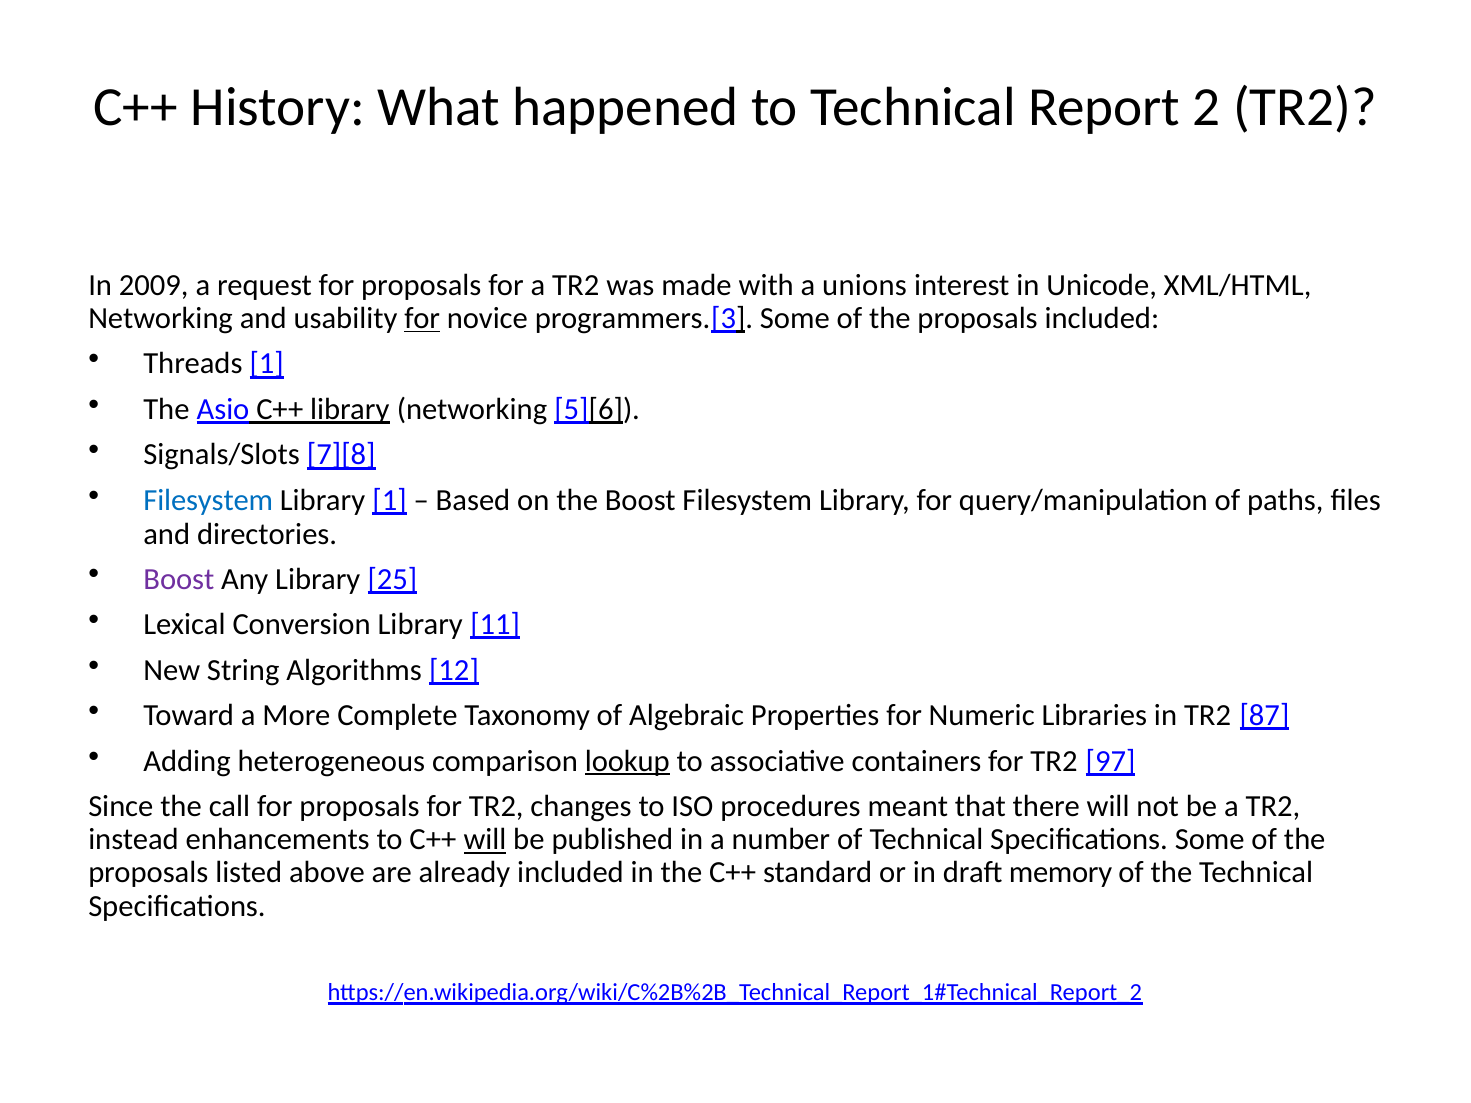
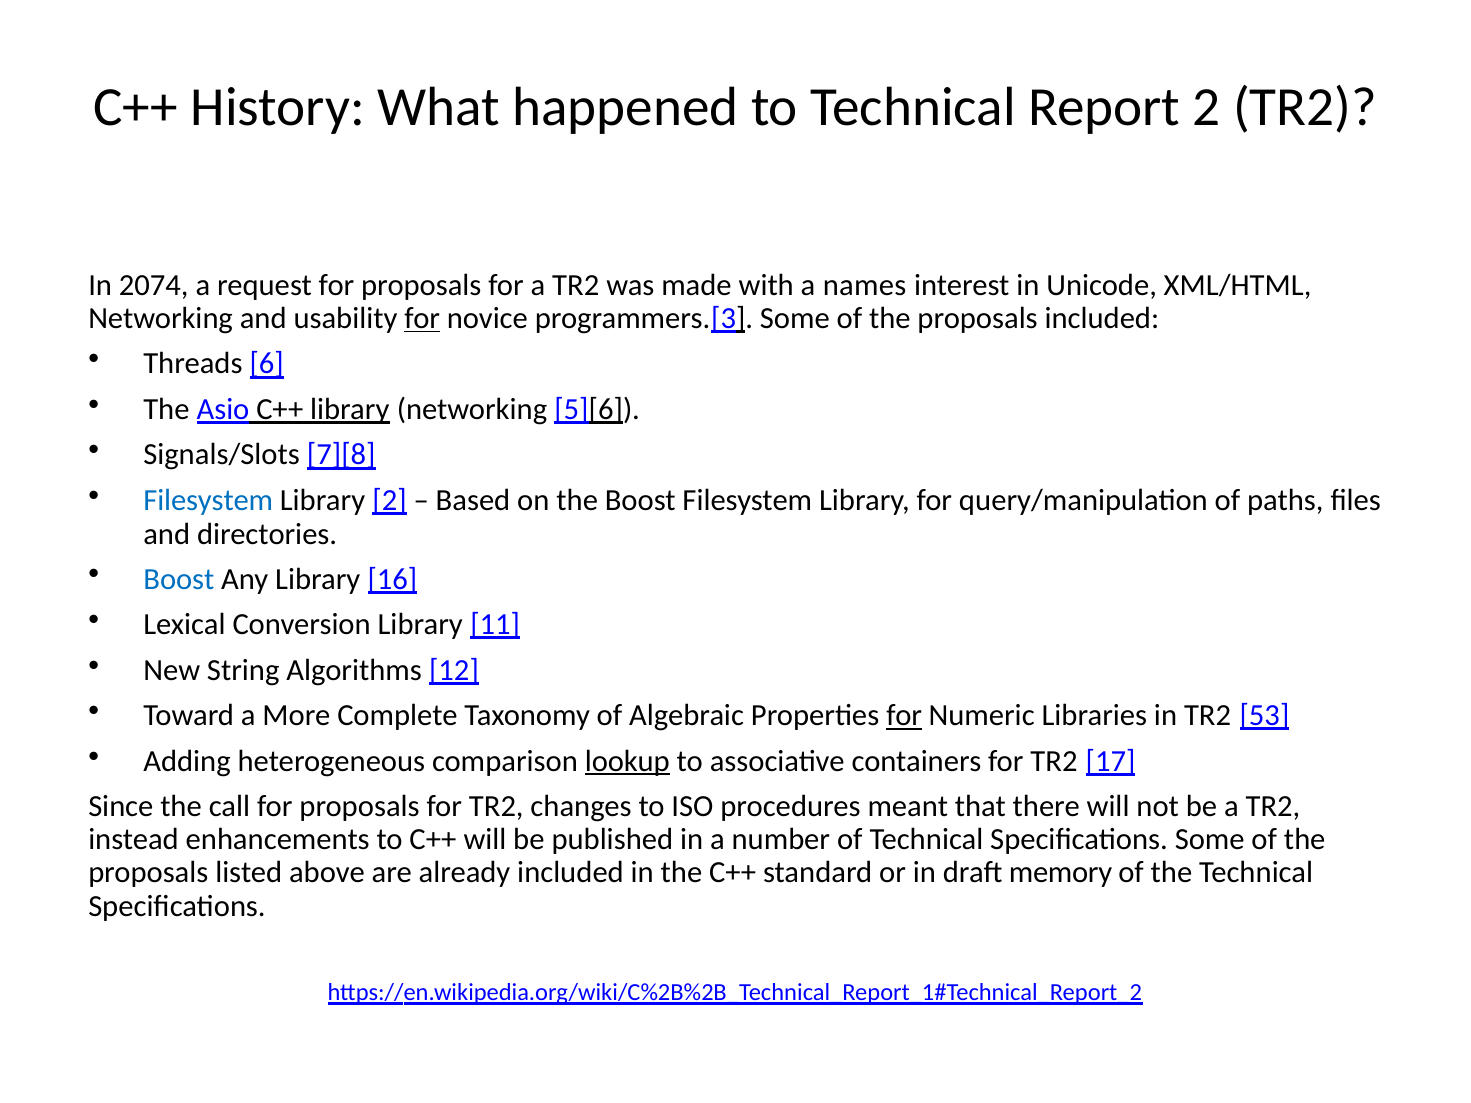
2009: 2009 -> 2074
unions: unions -> names
Threads 1: 1 -> 6
Library 1: 1 -> 2
Boost at (179, 579) colour: purple -> blue
25: 25 -> 16
for at (904, 716) underline: none -> present
87: 87 -> 53
97: 97 -> 17
will at (485, 840) underline: present -> none
